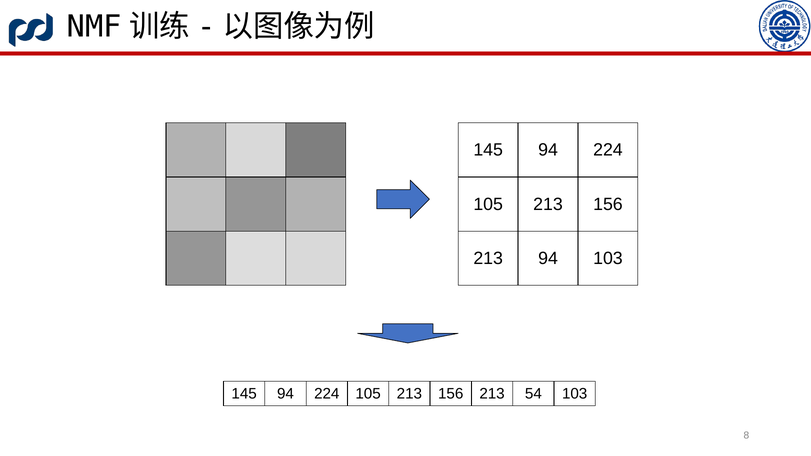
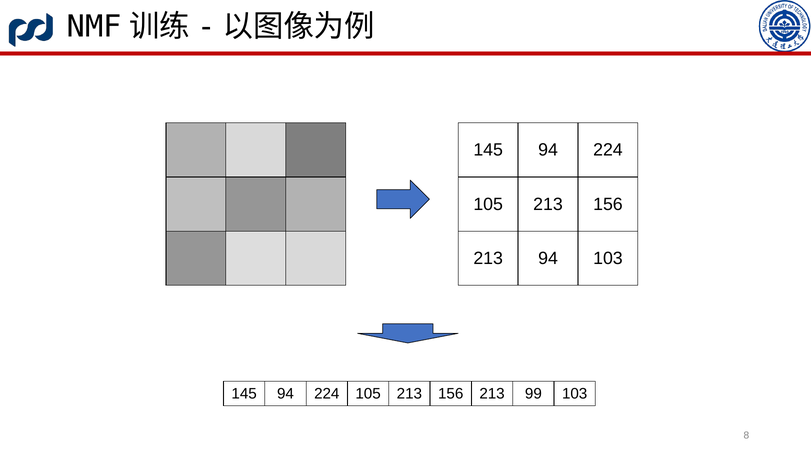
54: 54 -> 99
